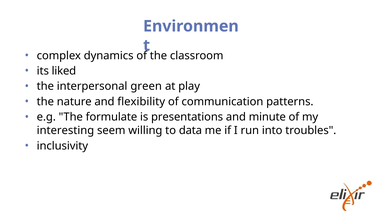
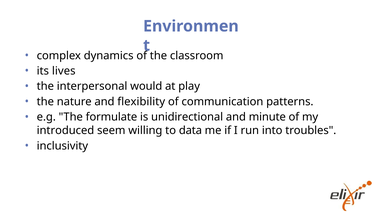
liked: liked -> lives
green: green -> would
presentations: presentations -> unidirectional
interesting: interesting -> introduced
